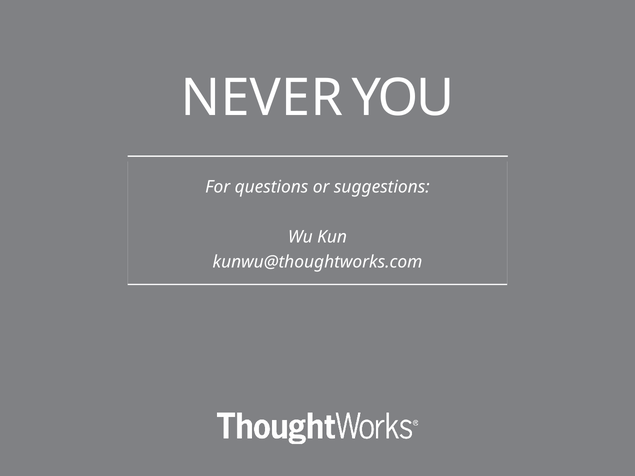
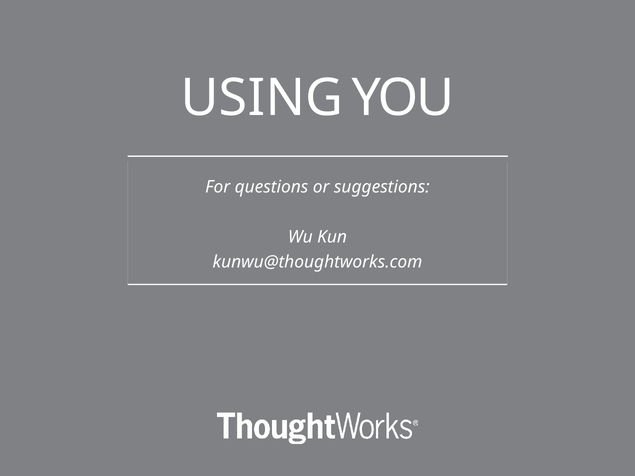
NEVER: NEVER -> USING
